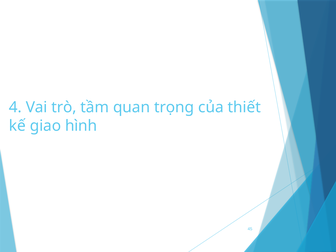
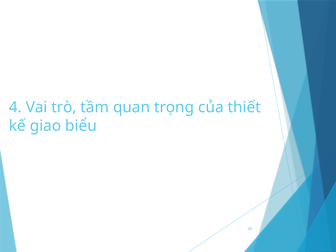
hình: hình -> biểu
